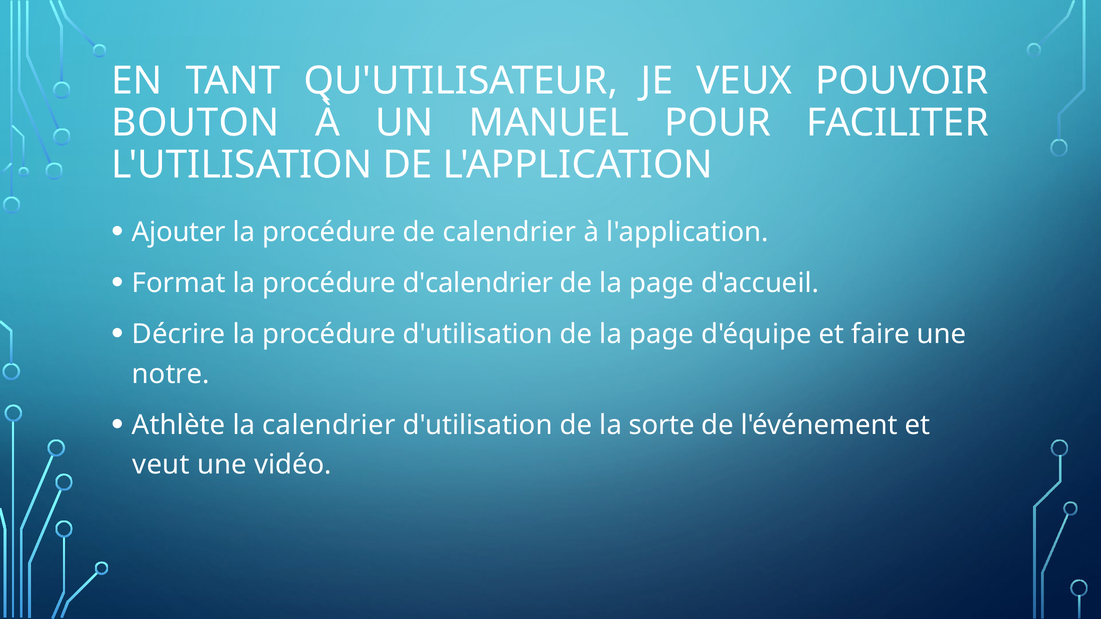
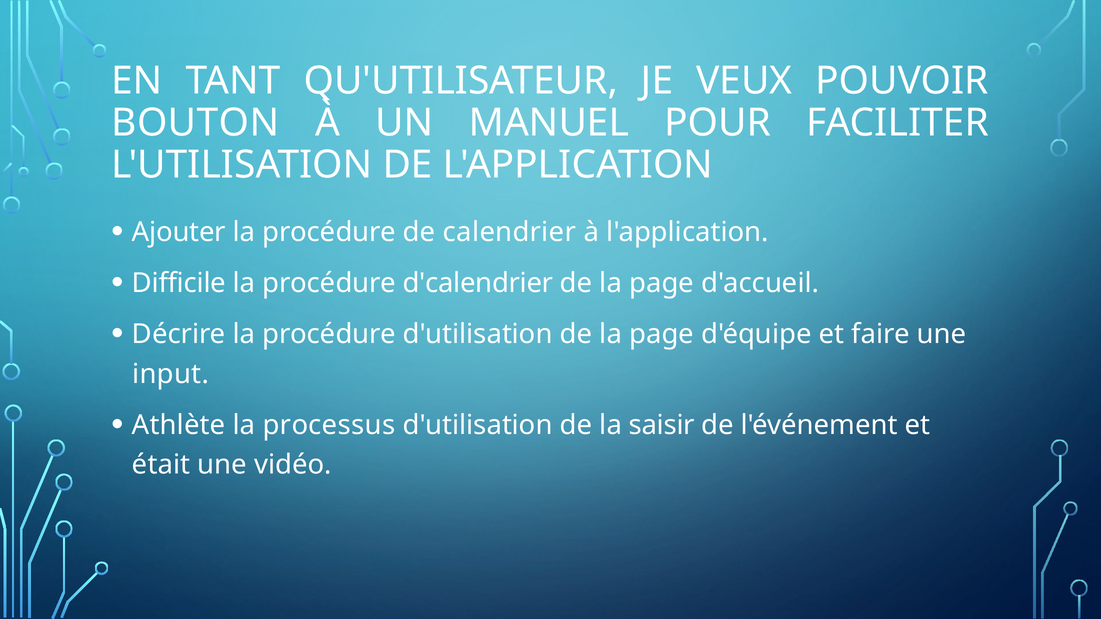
Format: Format -> Difficile
notre: notre -> input
la calendrier: calendrier -> processus
sorte: sorte -> saisir
veut: veut -> était
